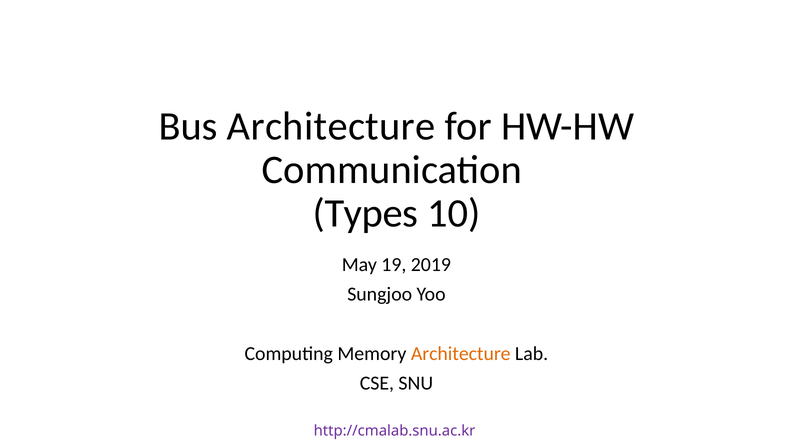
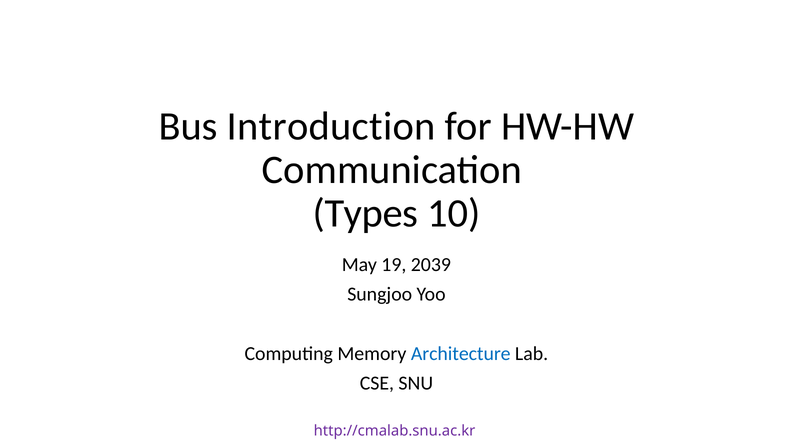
Bus Architecture: Architecture -> Introduction
2019: 2019 -> 2039
Architecture at (461, 354) colour: orange -> blue
